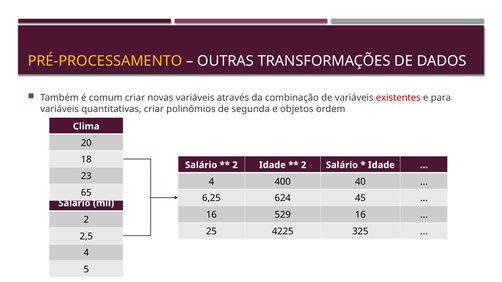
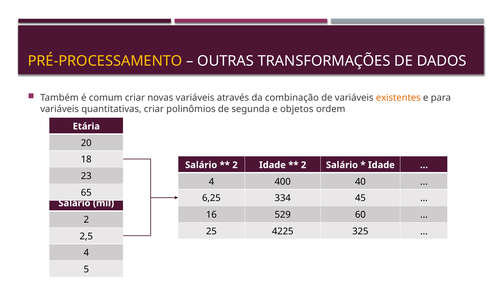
existentes colour: red -> orange
Clima: Clima -> Etária
624: 624 -> 334
529 16: 16 -> 60
